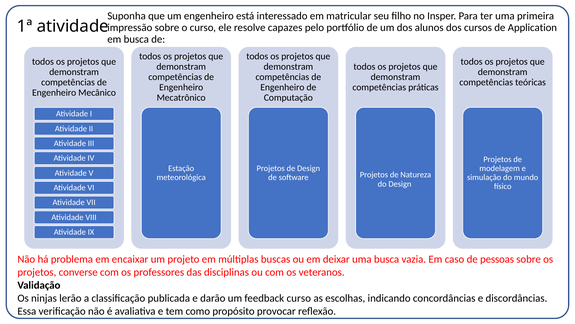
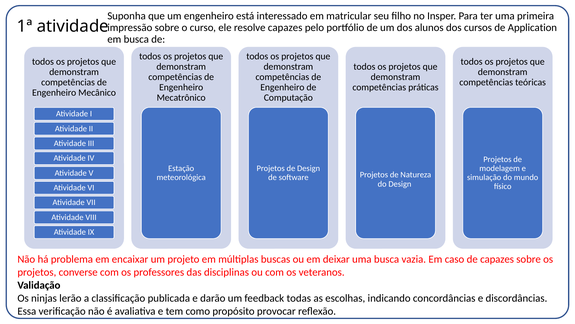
de pessoas: pessoas -> capazes
feedback curso: curso -> todas
